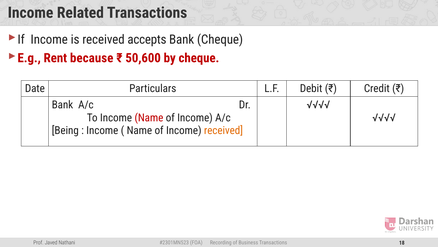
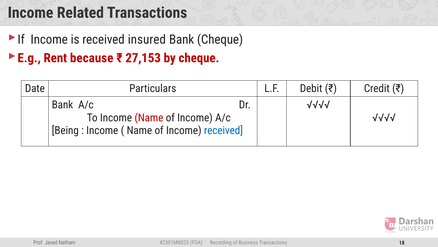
accepts: accepts -> insured
50,600: 50,600 -> 27,153
received at (223, 130) colour: orange -> blue
